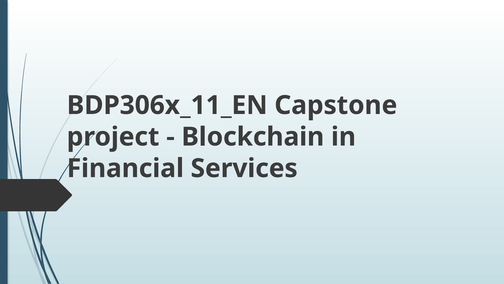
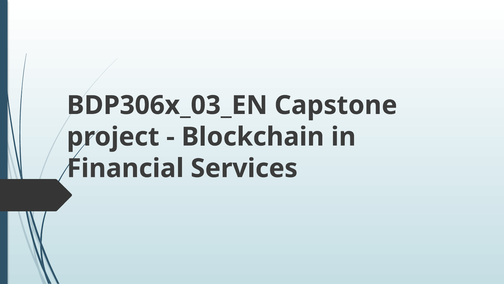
BDP306x_11_EN: BDP306x_11_EN -> BDP306x_03_EN
